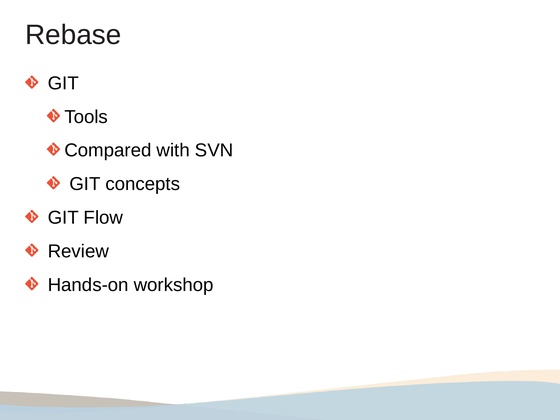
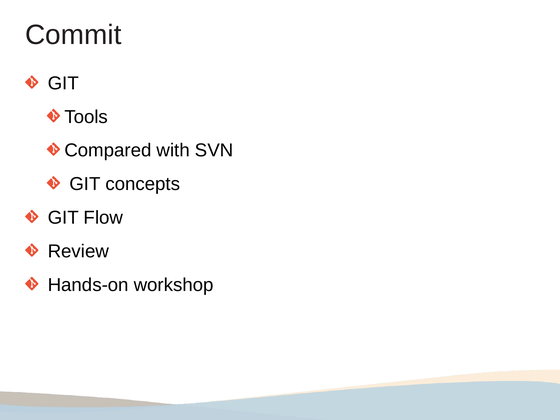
Rebase: Rebase -> Commit
